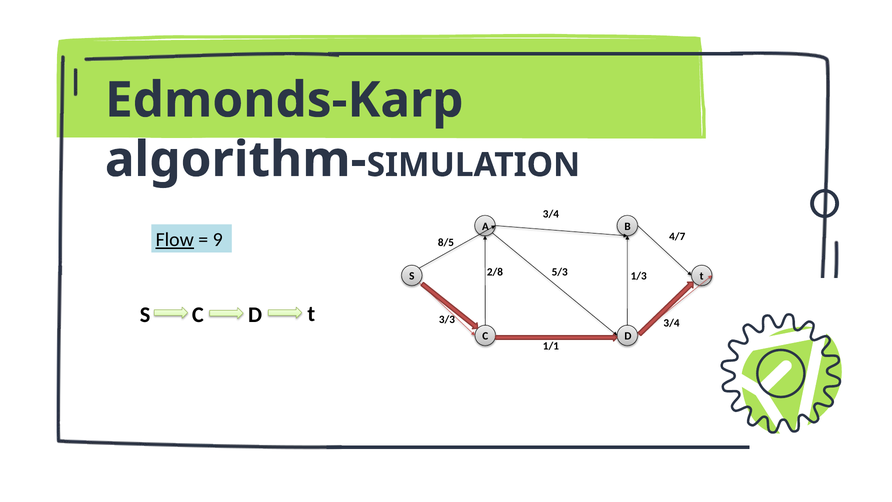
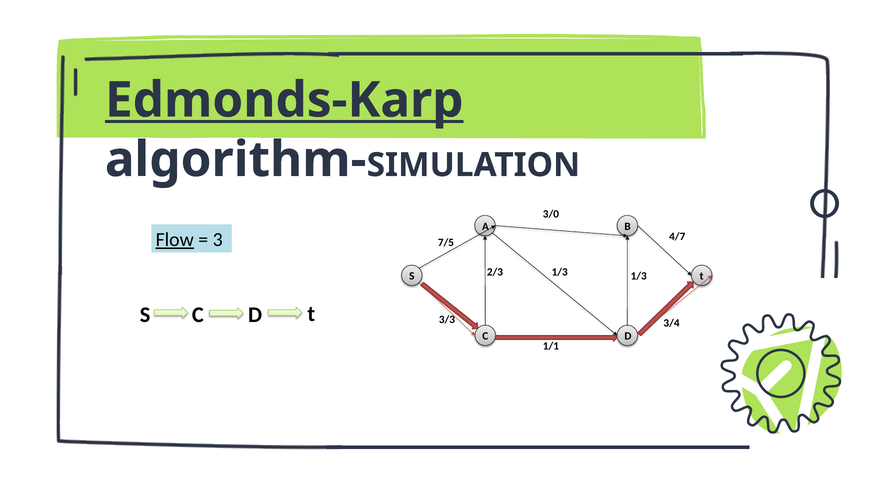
Edmonds-Karp underline: none -> present
3/4 at (551, 214): 3/4 -> 3/0
9: 9 -> 3
8/5: 8/5 -> 7/5
2/8: 2/8 -> 2/3
5/3 at (560, 272): 5/3 -> 1/3
